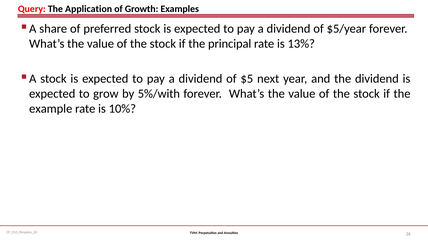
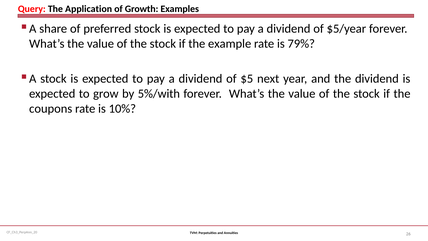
principal: principal -> example
13%: 13% -> 79%
example: example -> coupons
